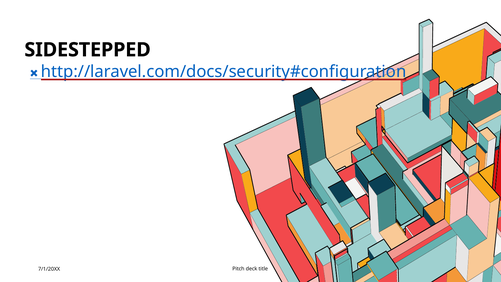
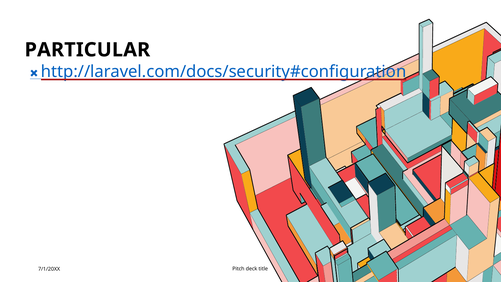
SIDESTEPPED: SIDESTEPPED -> PARTICULAR
